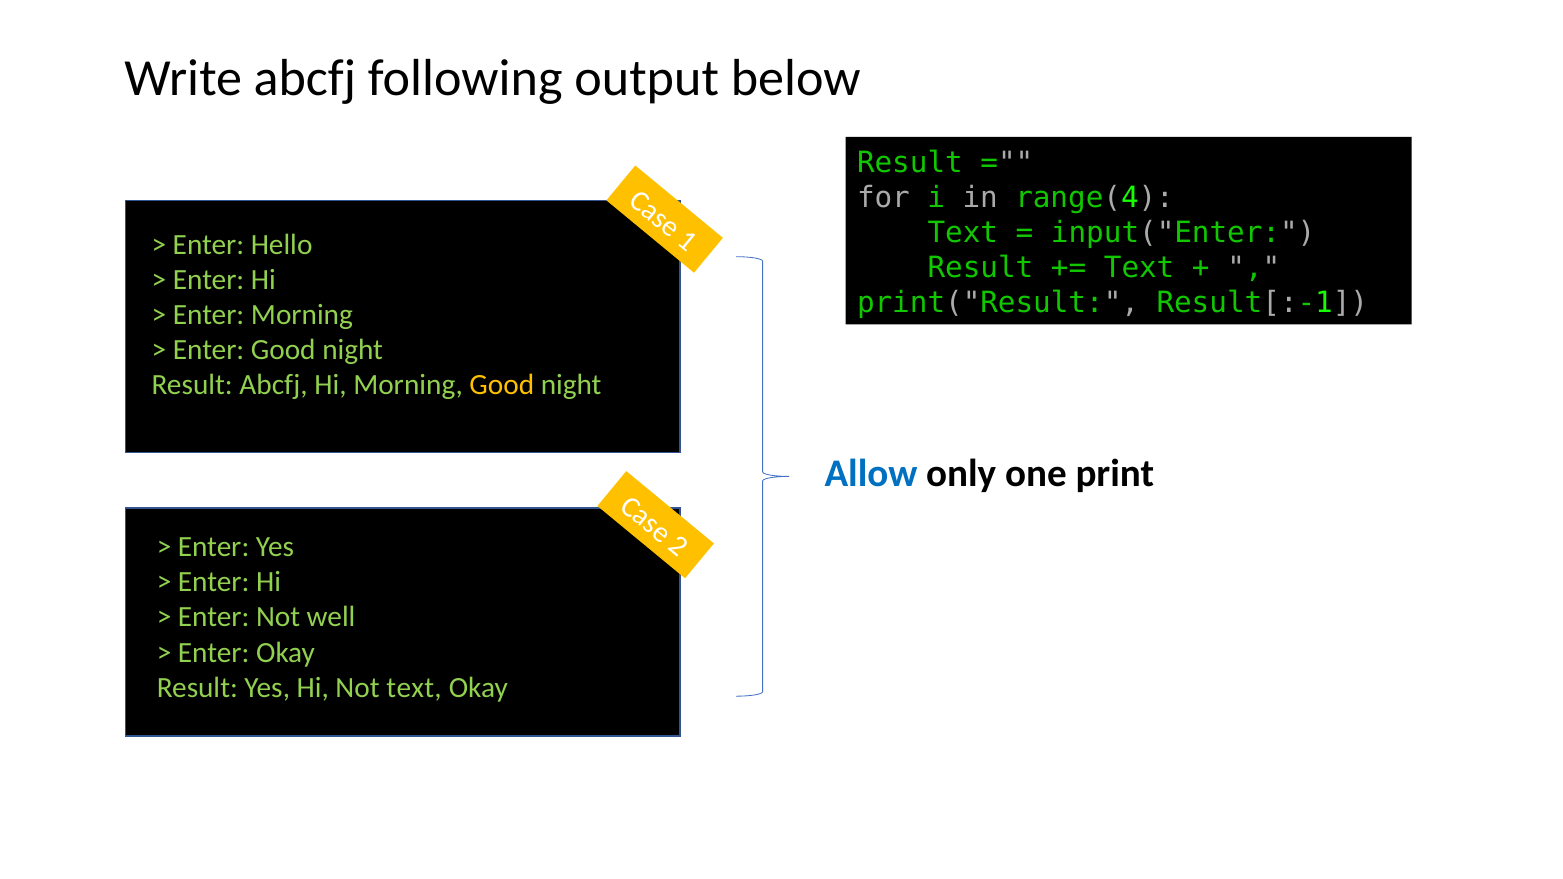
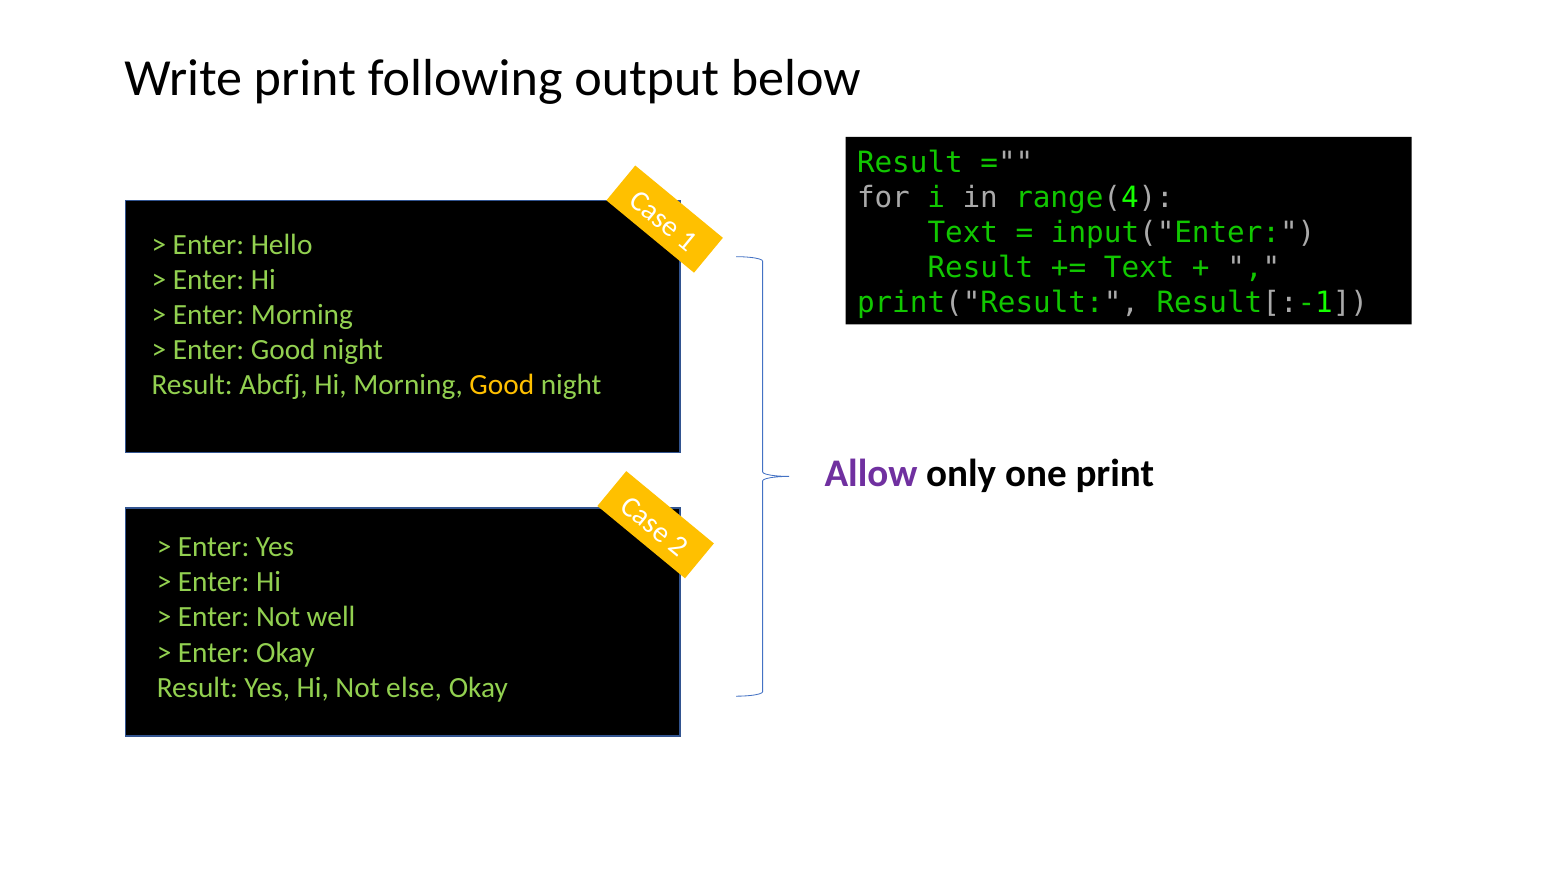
Write abcfj: abcfj -> print
Allow colour: blue -> purple
Not text: text -> else
